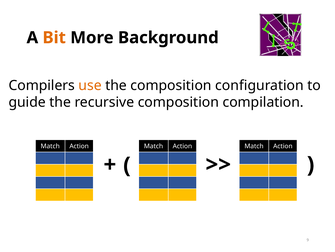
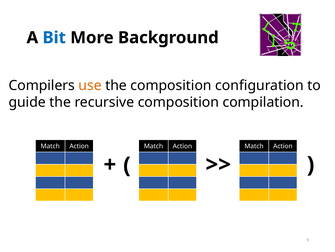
Bit colour: orange -> blue
